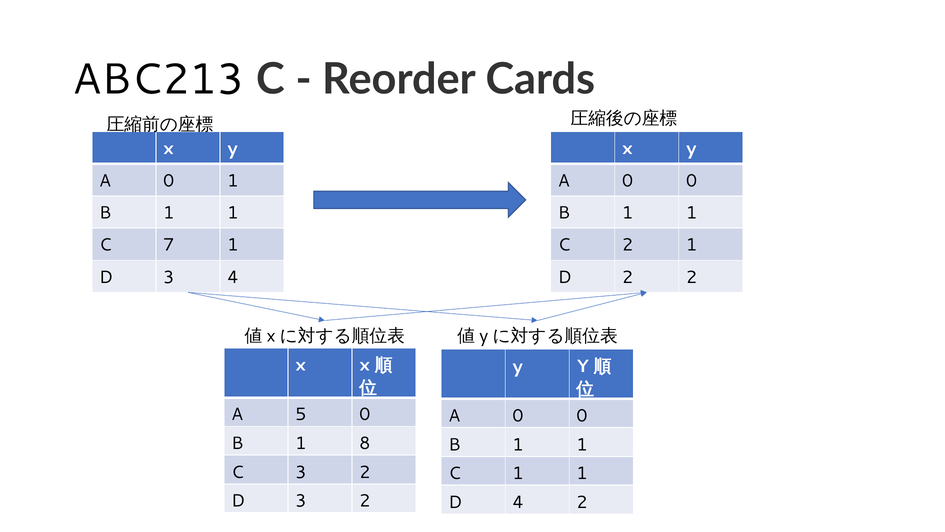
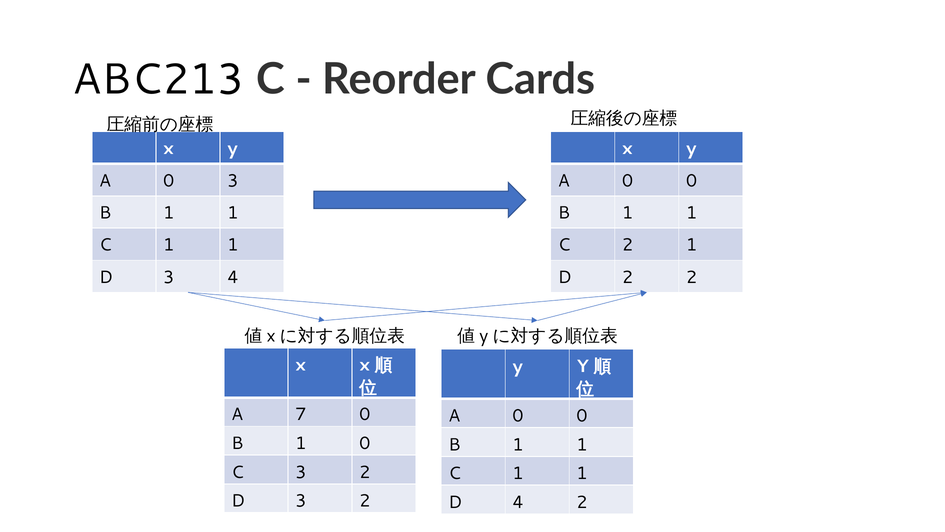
0 1: 1 -> 3
7 at (169, 245): 7 -> 1
5: 5 -> 7
1 8: 8 -> 0
